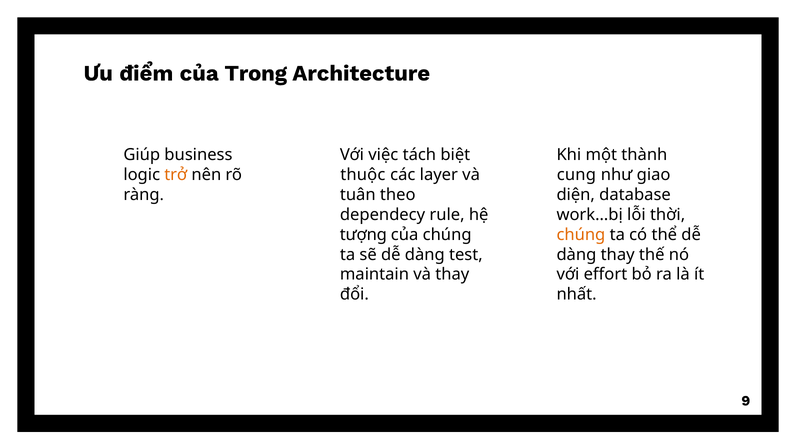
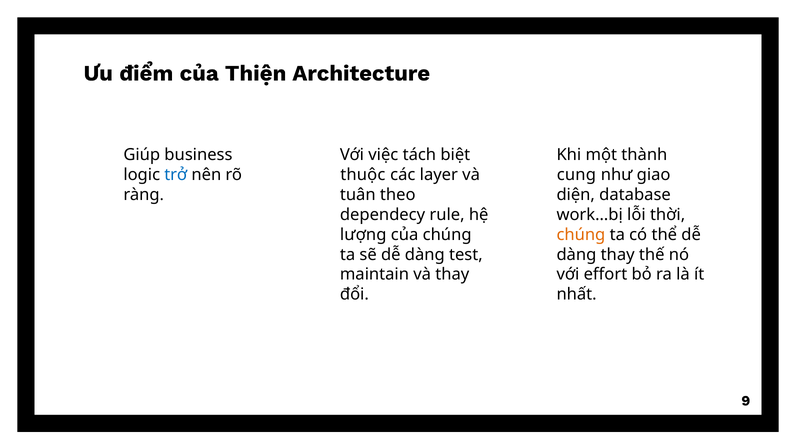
Trong: Trong -> Thiện
trở colour: orange -> blue
tượng: tượng -> lượng
